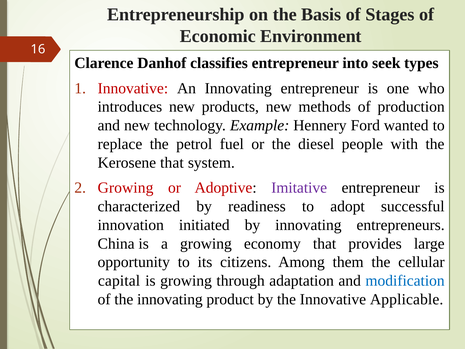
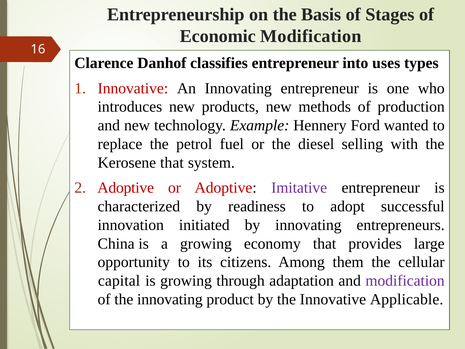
Economic Environment: Environment -> Modification
seek: seek -> uses
people: people -> selling
Growing at (126, 188): Growing -> Adoptive
modification at (405, 281) colour: blue -> purple
